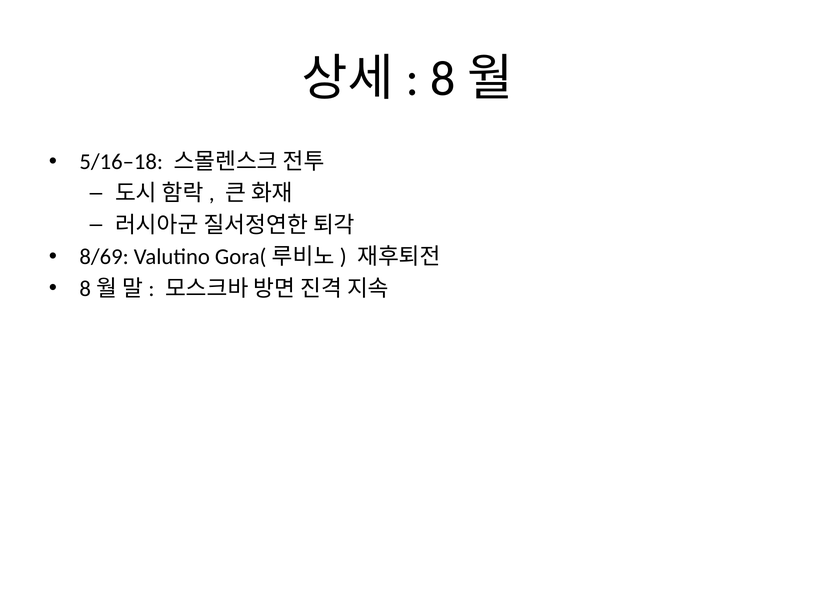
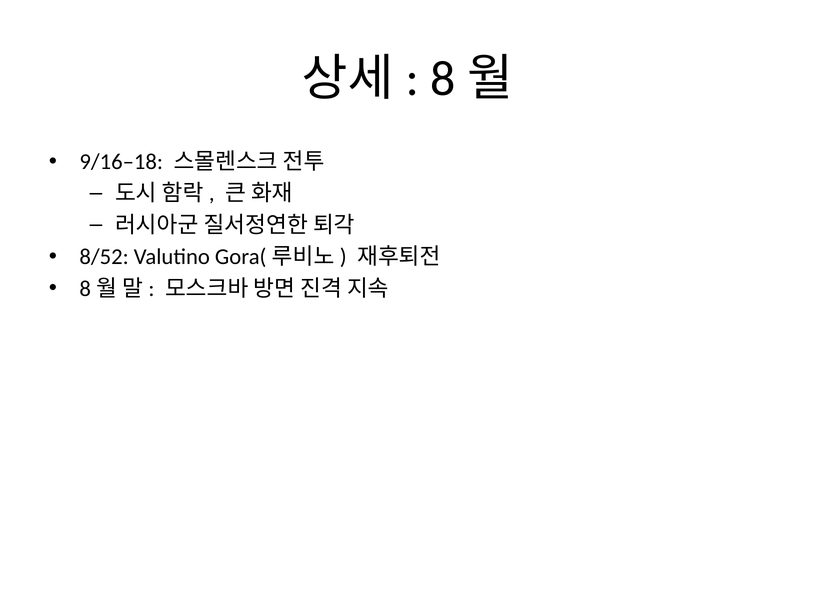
5/16–18: 5/16–18 -> 9/16–18
8/69: 8/69 -> 8/52
